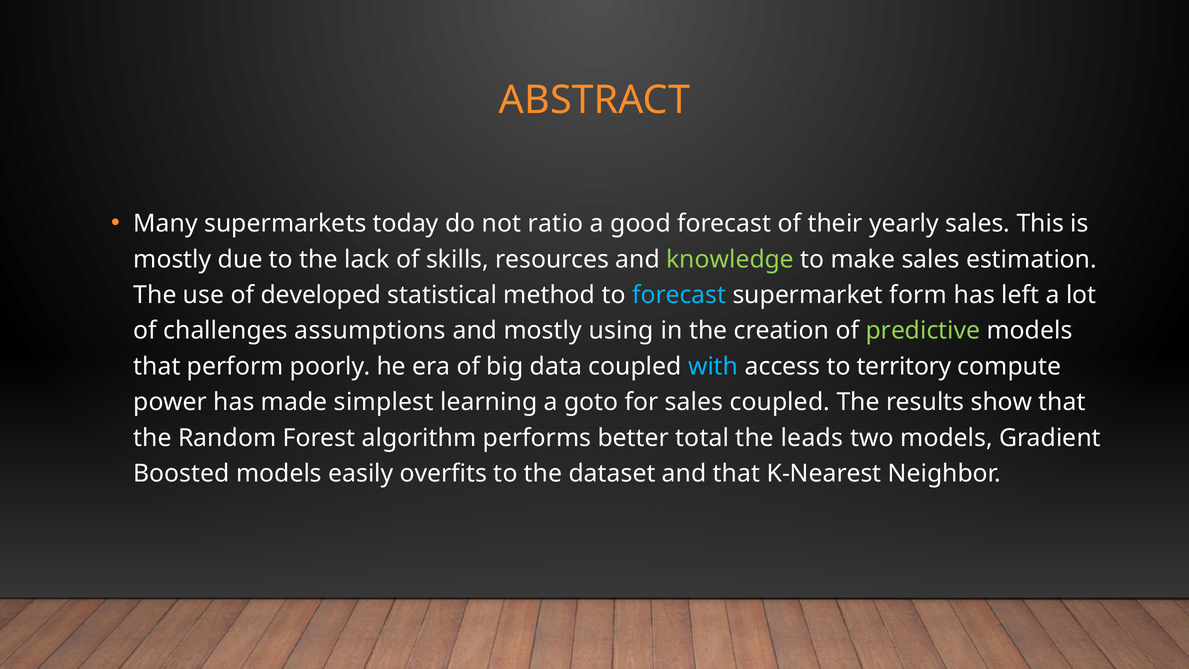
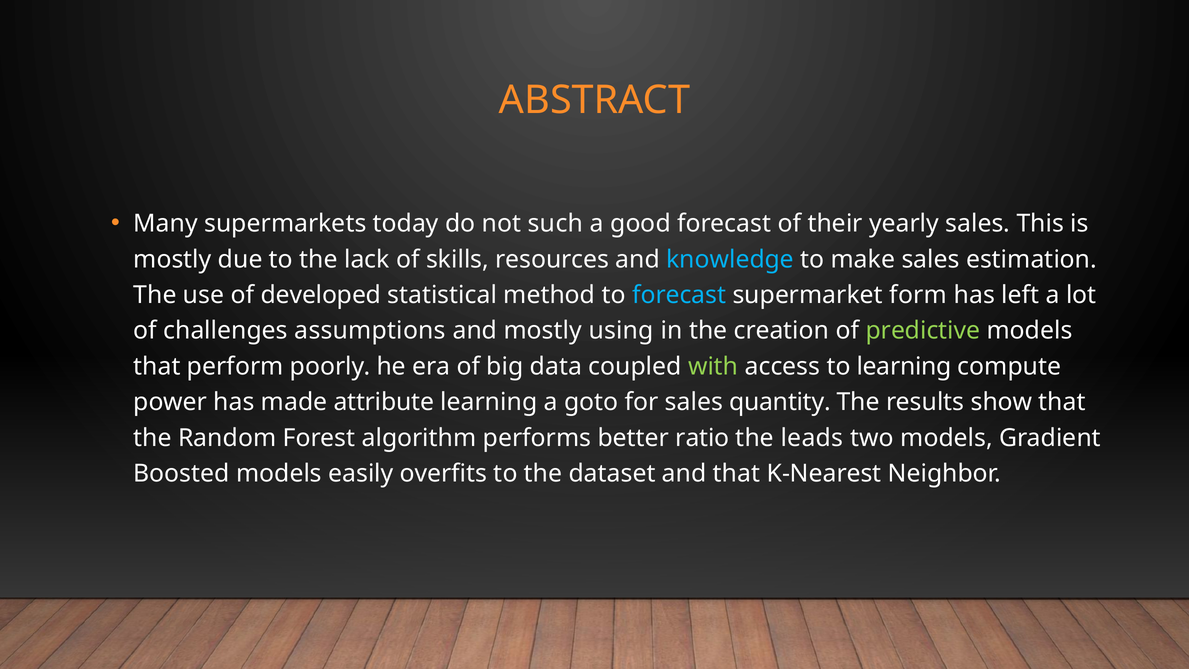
ratio: ratio -> such
knowledge colour: light green -> light blue
with colour: light blue -> light green
to territory: territory -> learning
simplest: simplest -> attribute
sales coupled: coupled -> quantity
total: total -> ratio
